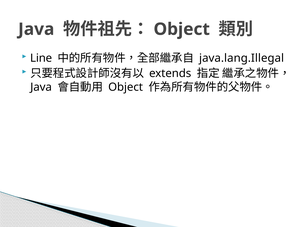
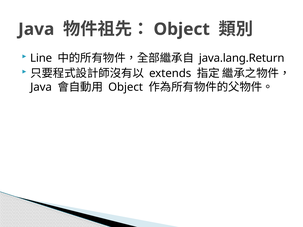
java.lang.Illegal: java.lang.Illegal -> java.lang.Return
